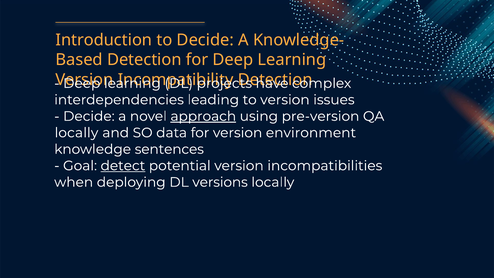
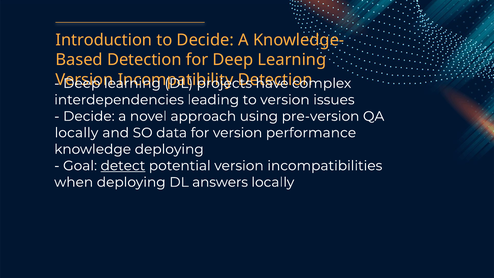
approach underline: present -> none
environment: environment -> performance
knowledge sentences: sentences -> deploying
versions: versions -> answers
